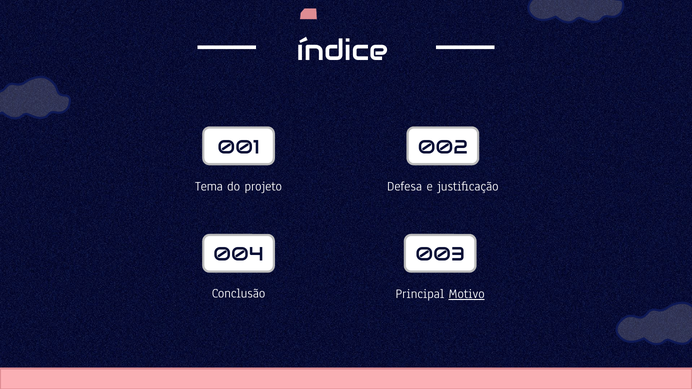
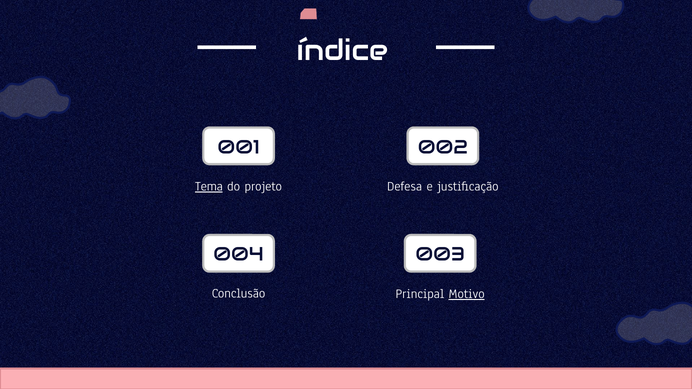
Tema underline: none -> present
